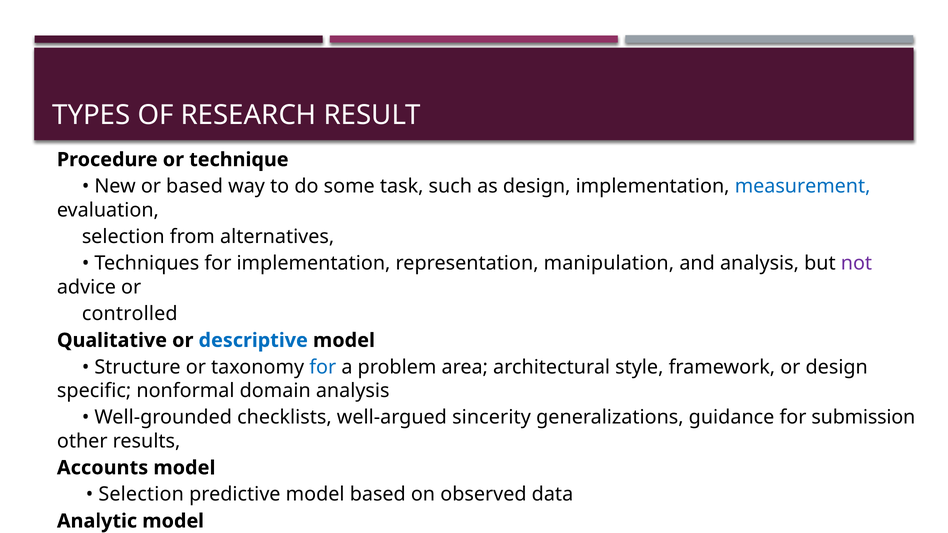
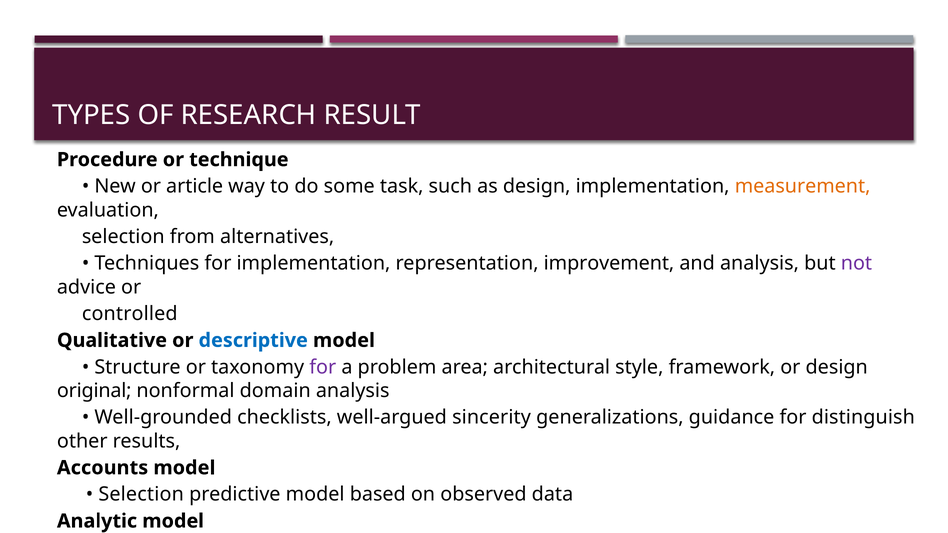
or based: based -> article
measurement colour: blue -> orange
representation manipulation: manipulation -> improvement
for at (323, 367) colour: blue -> purple
specific: specific -> original
submission: submission -> distinguish
